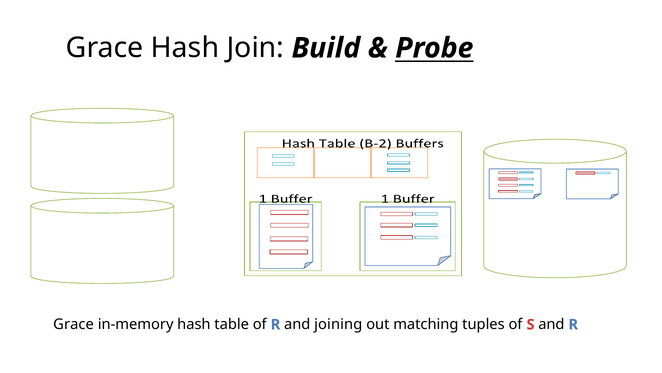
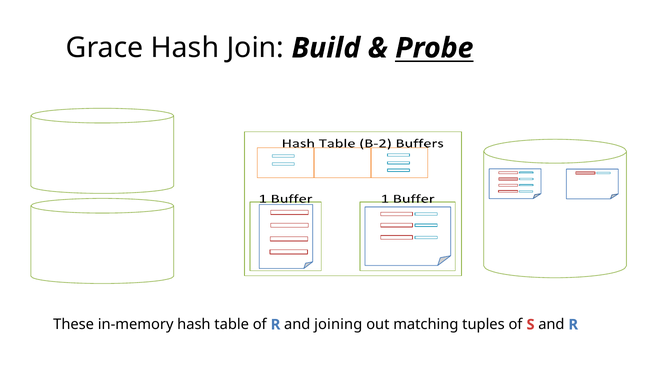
Grace at (74, 324): Grace -> These
